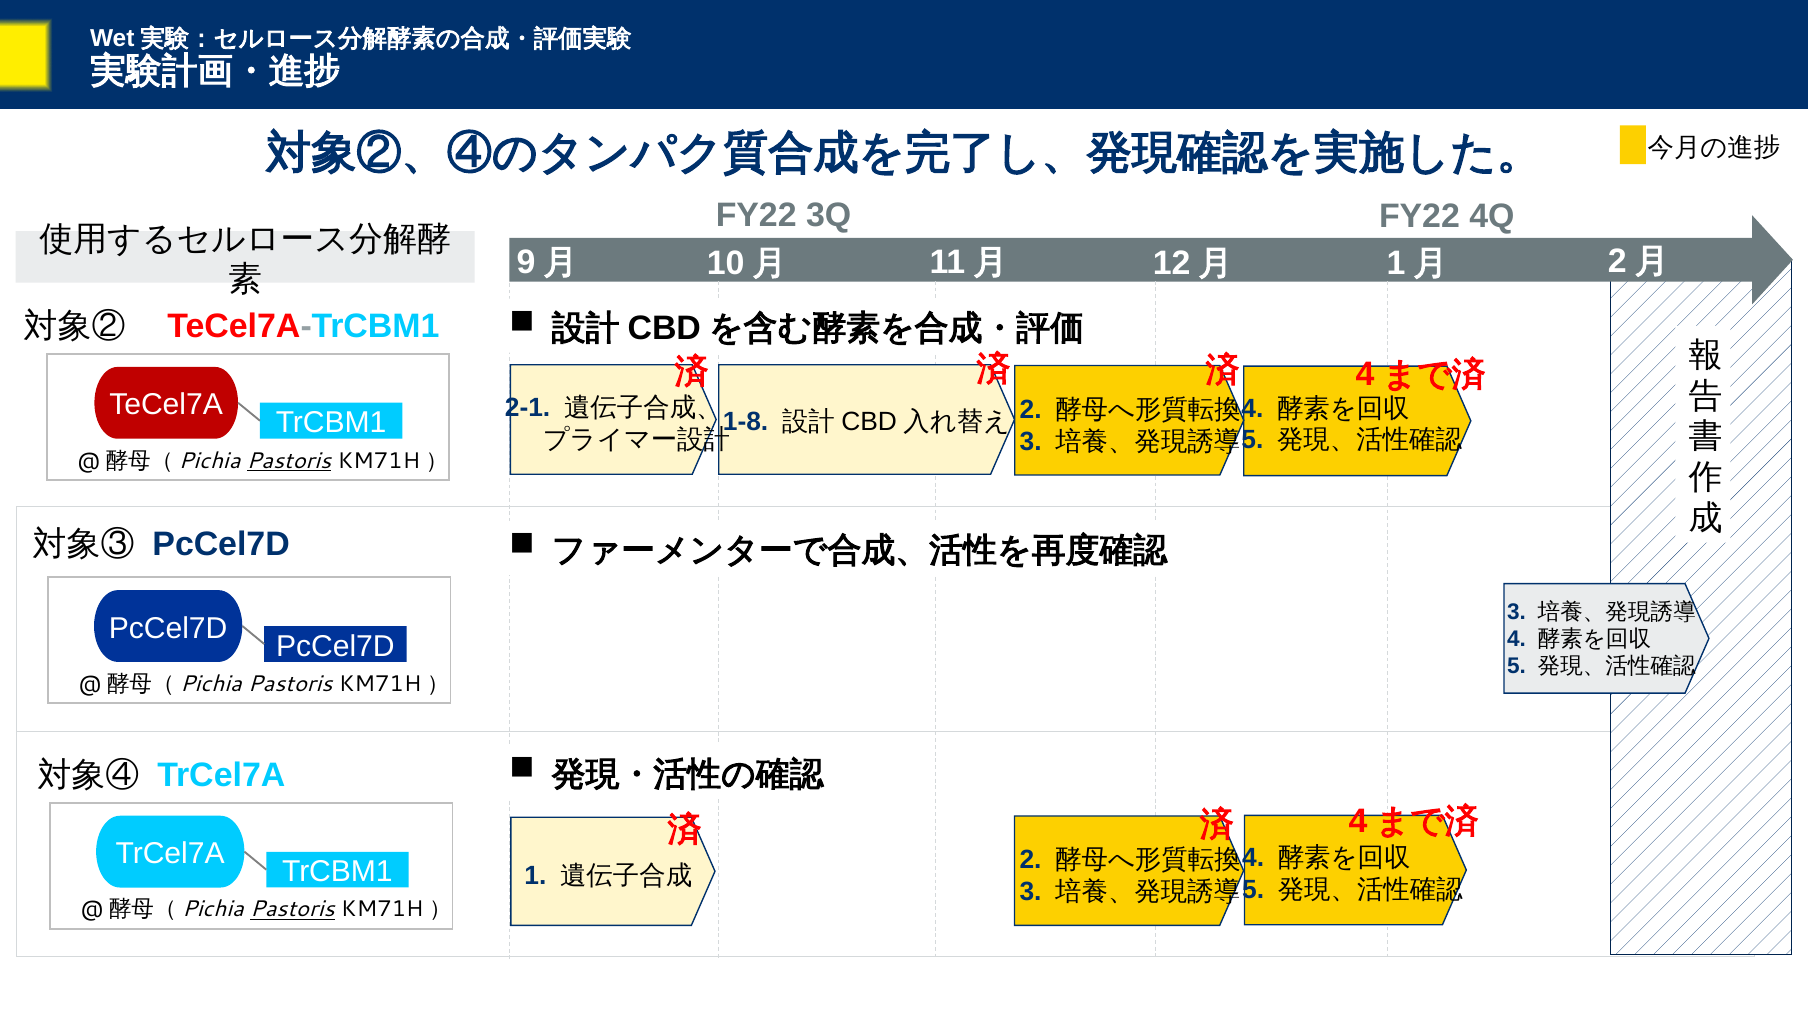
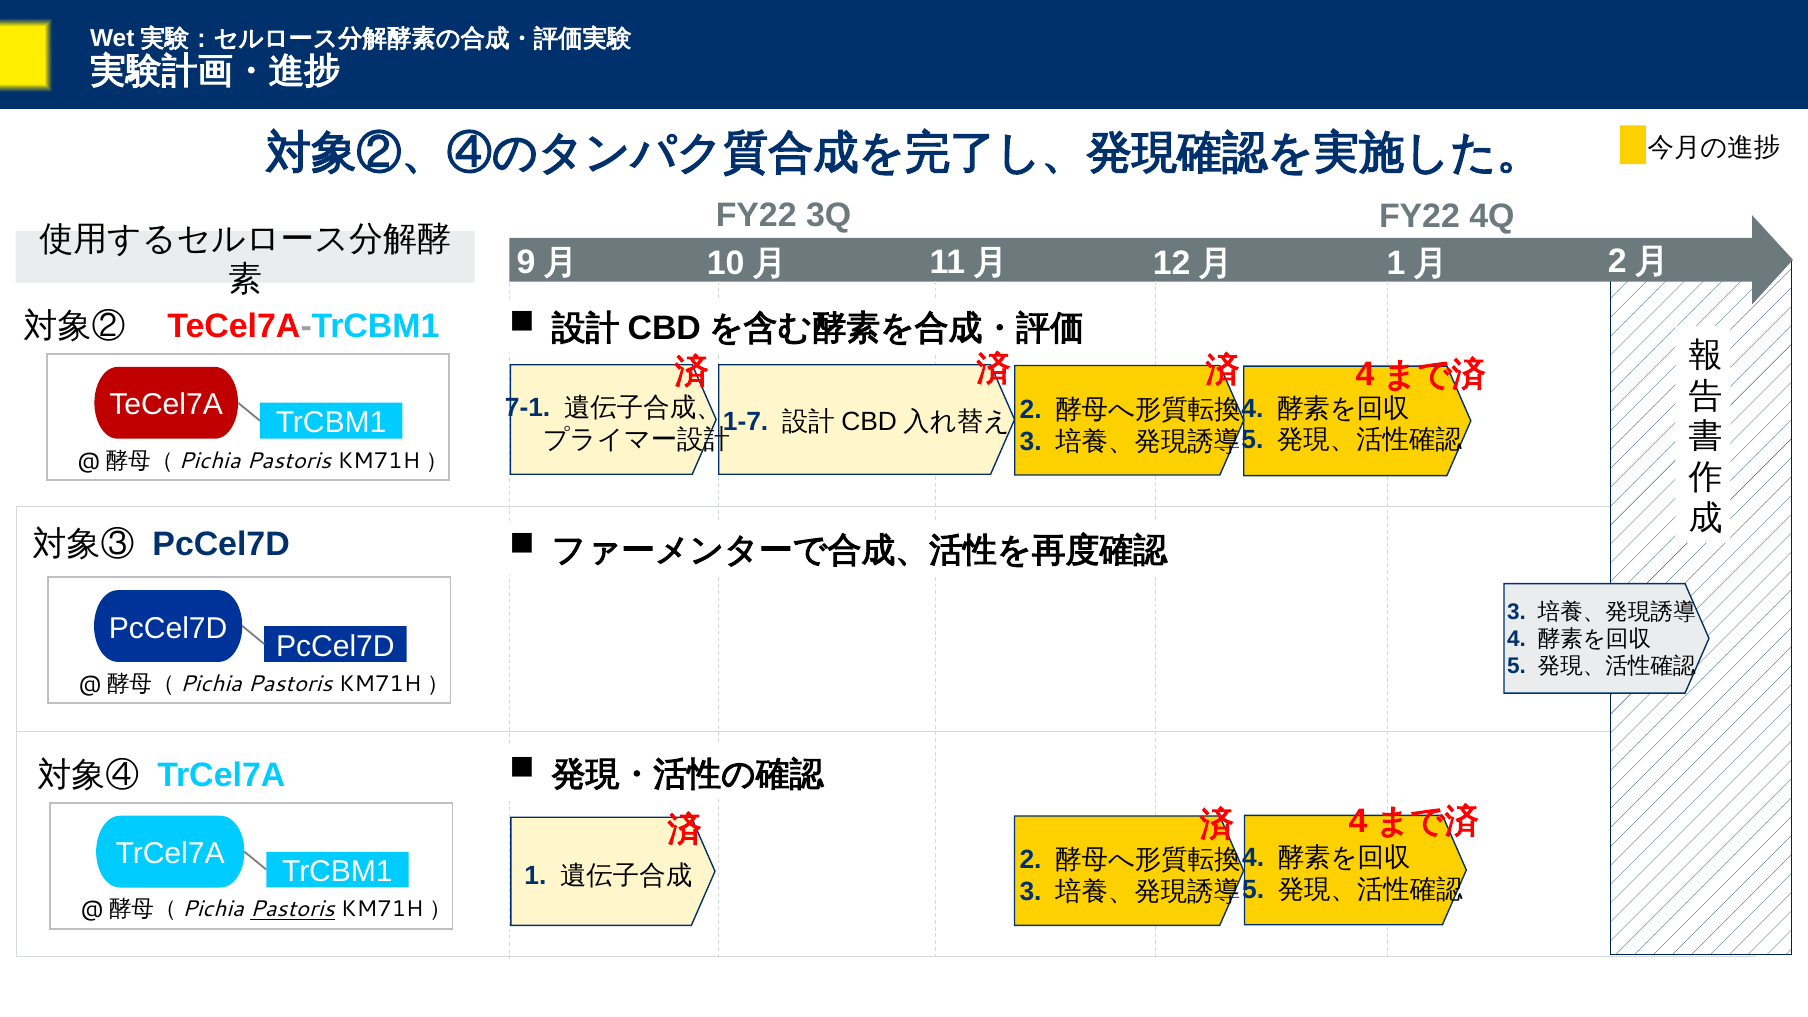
2-1: 2-1 -> 7-1
1-8: 1-8 -> 1-7
Pastoris at (289, 461) underline: present -> none
